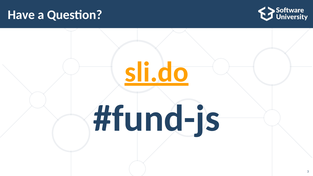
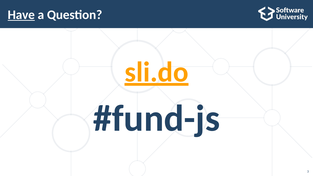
Have underline: none -> present
